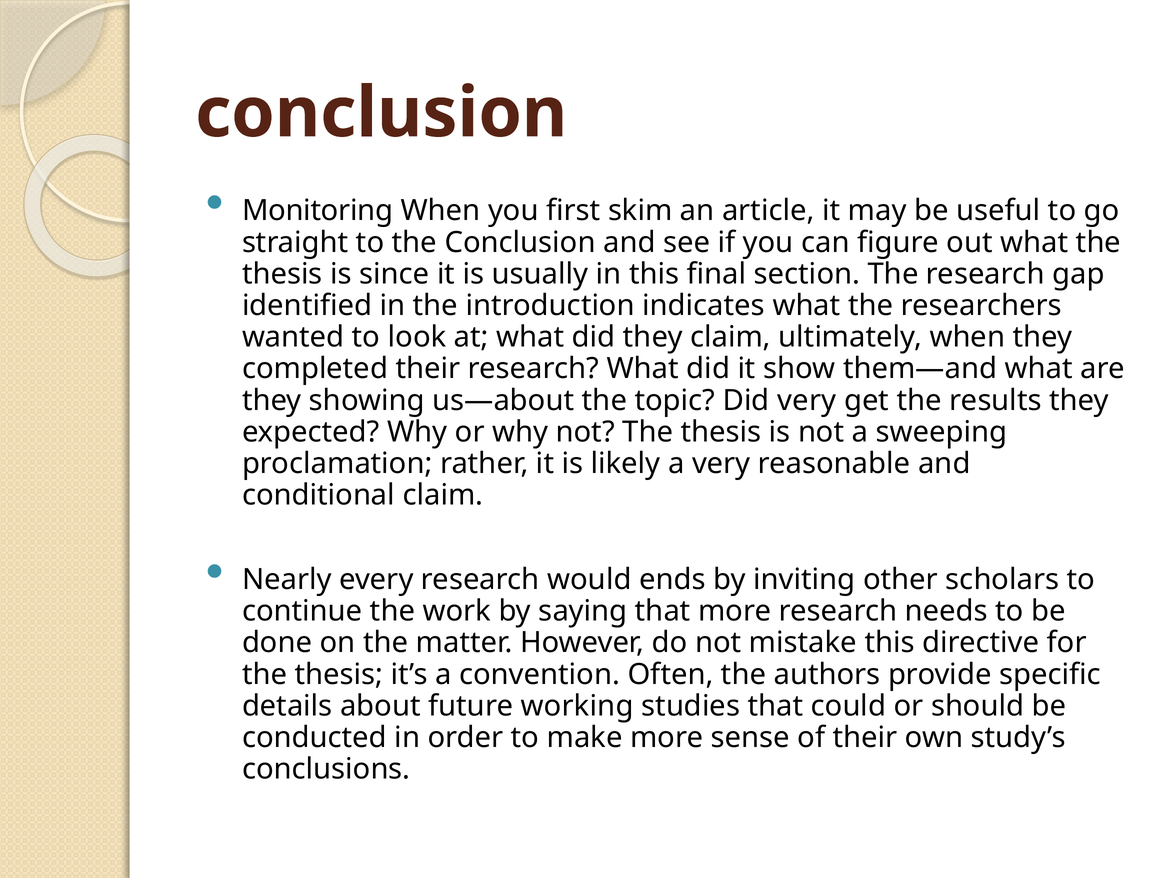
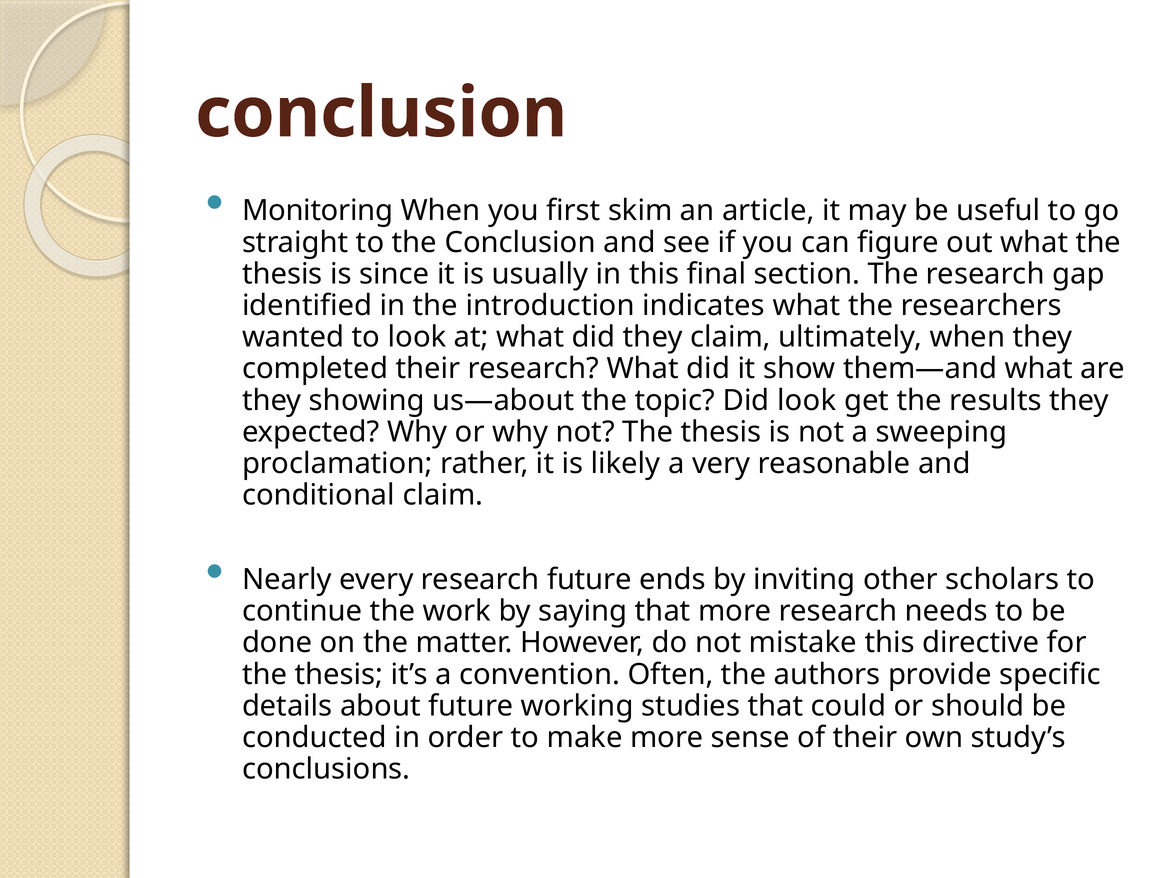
Did very: very -> look
research would: would -> future
